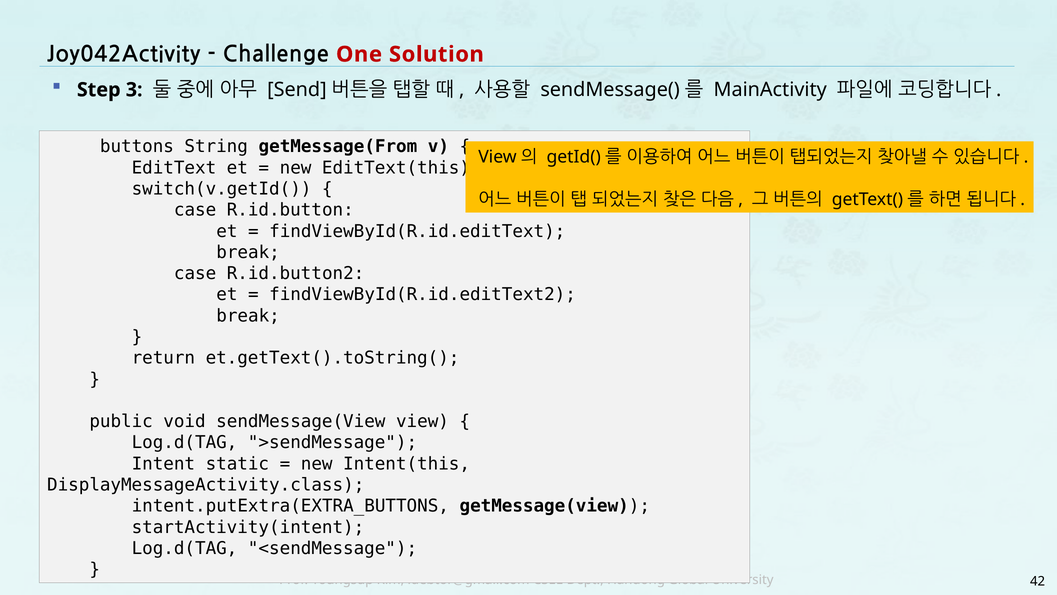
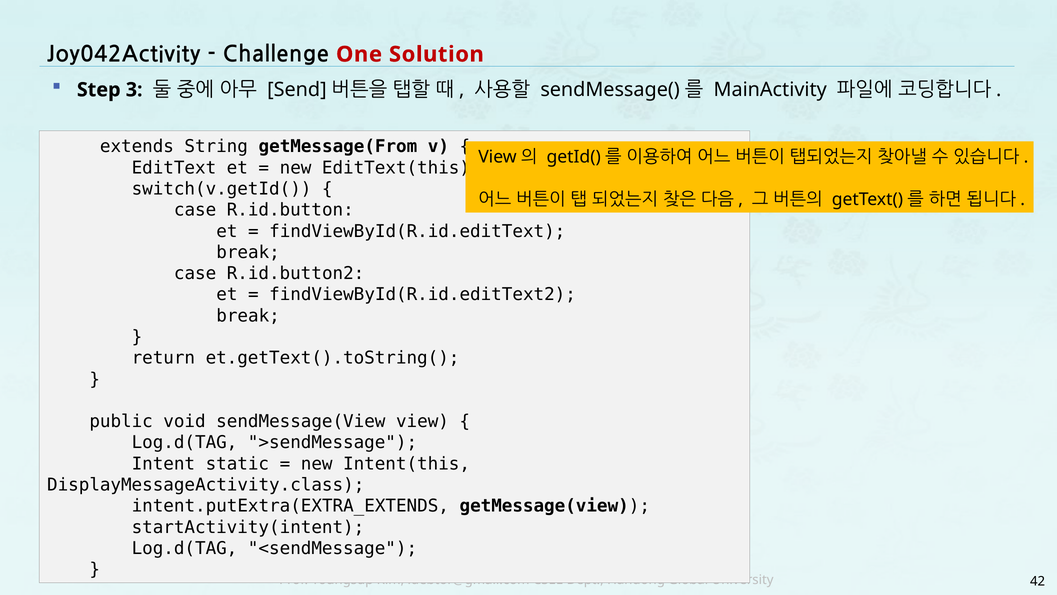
buttons: buttons -> extends
intent.putExtra(EXTRA_BUTTONS: intent.putExtra(EXTRA_BUTTONS -> intent.putExtra(EXTRA_EXTENDS
